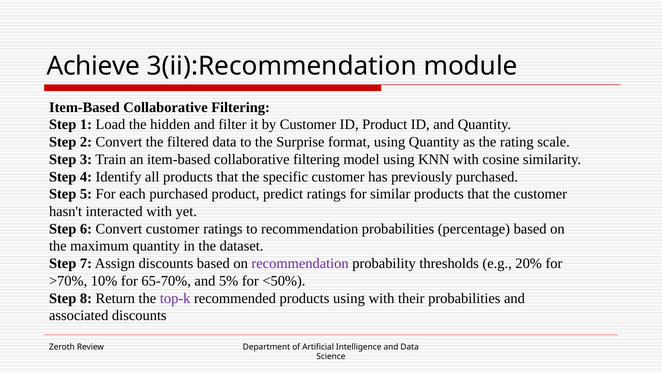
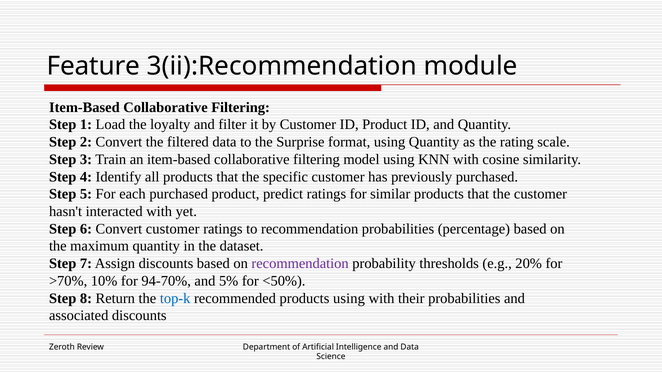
Achieve: Achieve -> Feature
hidden: hidden -> loyalty
65-70%: 65-70% -> 94-70%
top-k colour: purple -> blue
